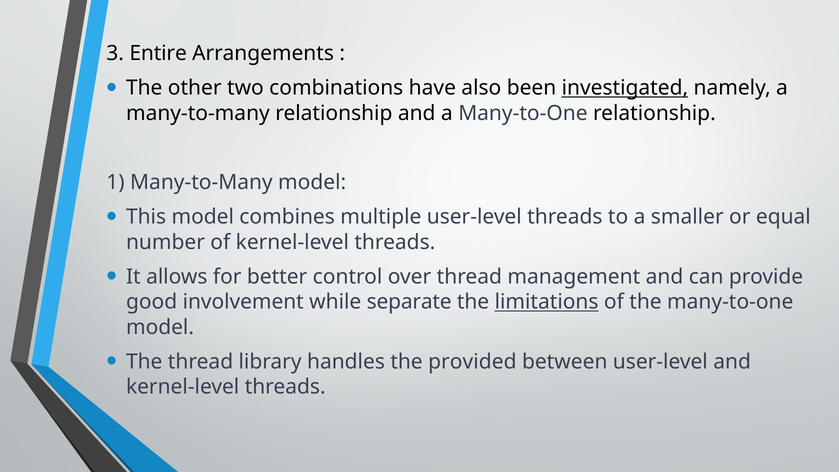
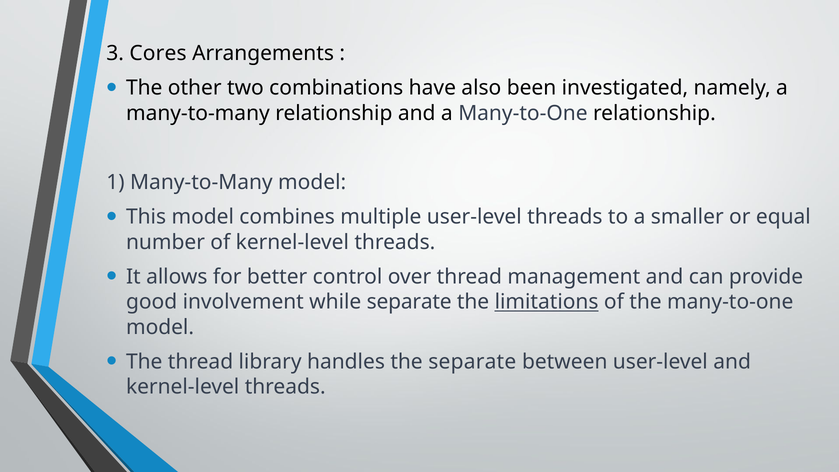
Entire: Entire -> Cores
investigated underline: present -> none
the provided: provided -> separate
